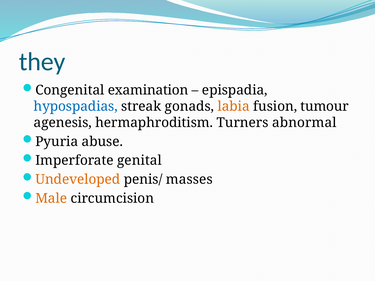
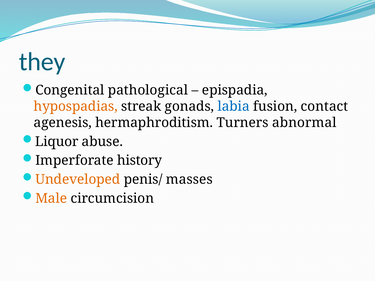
examination: examination -> pathological
hypospadias colour: blue -> orange
labia colour: orange -> blue
tumour: tumour -> contact
Pyuria: Pyuria -> Liquor
genital: genital -> history
